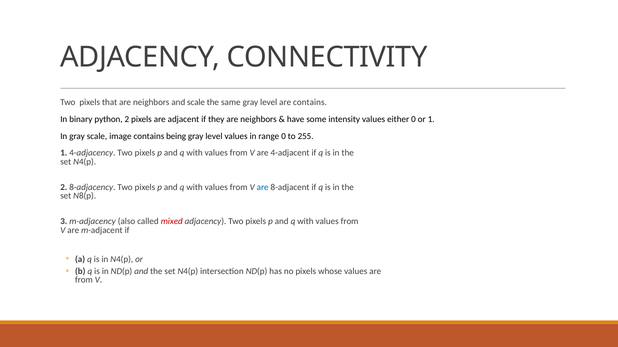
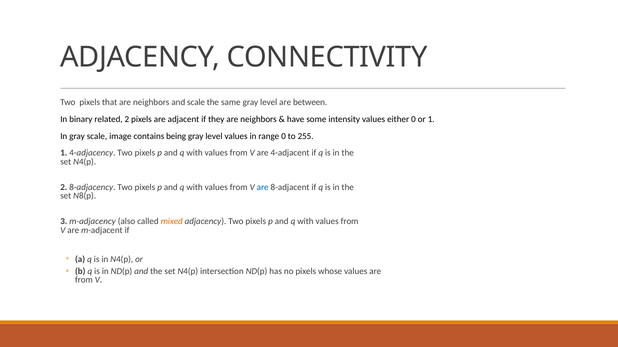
are contains: contains -> between
python: python -> related
mixed colour: red -> orange
